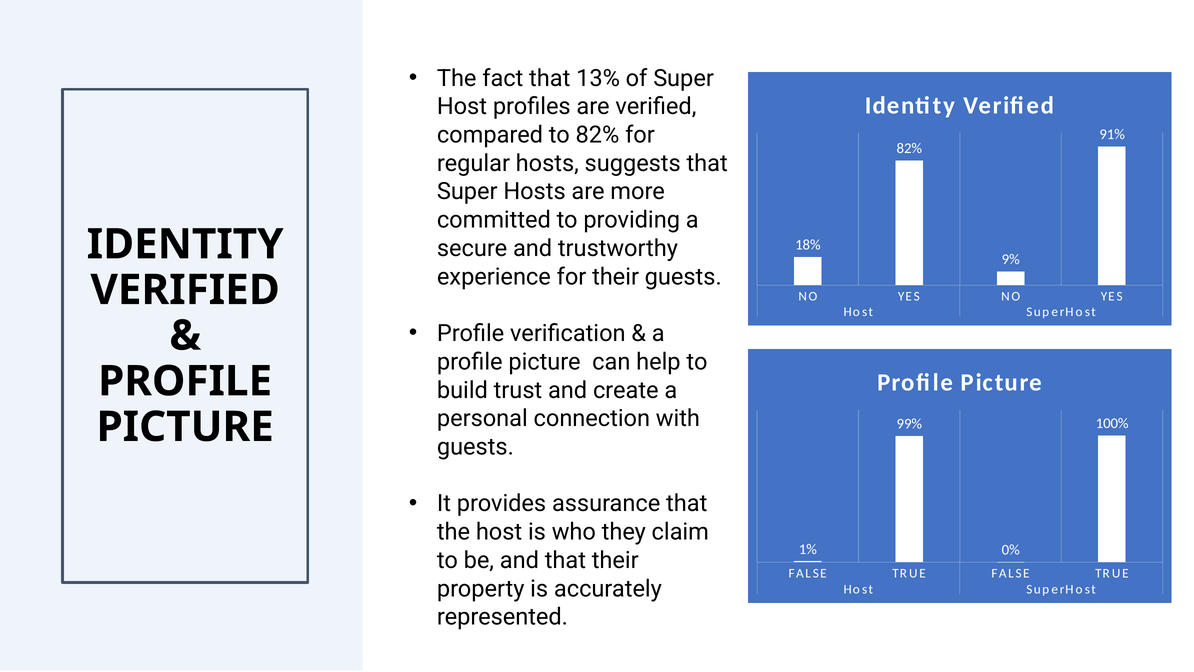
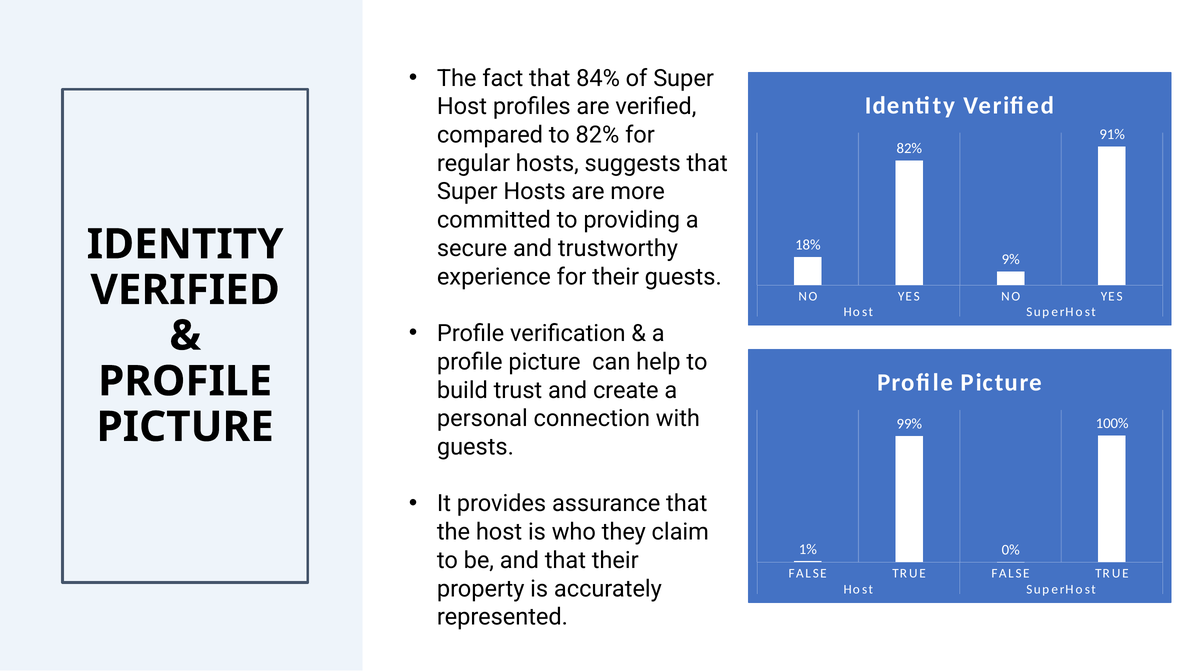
13%: 13% -> 84%
